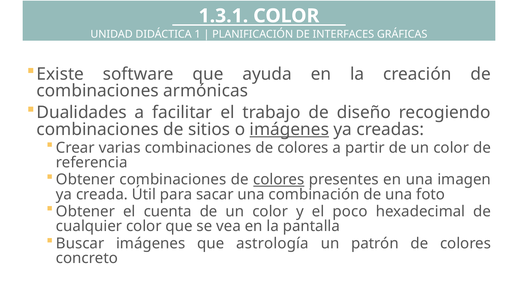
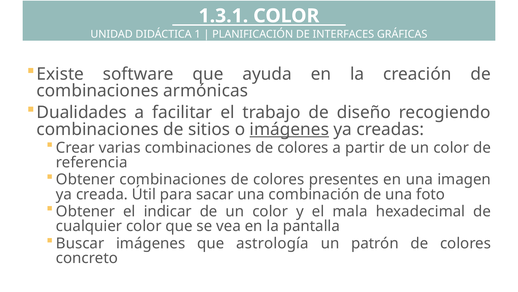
colores at (279, 179) underline: present -> none
cuenta: cuenta -> indicar
poco: poco -> mala
